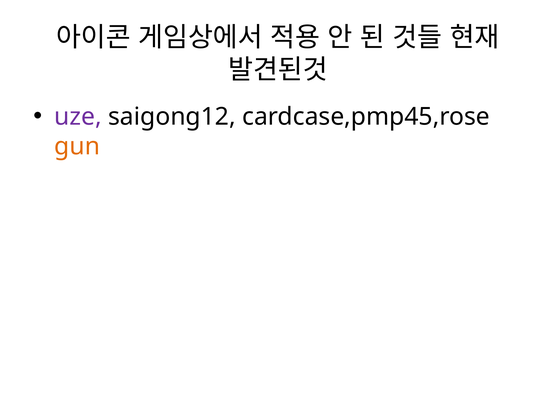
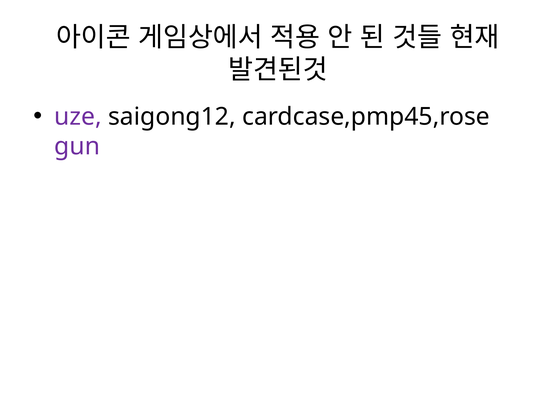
gun colour: orange -> purple
